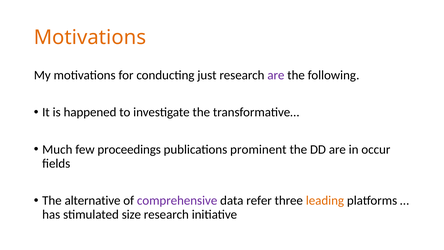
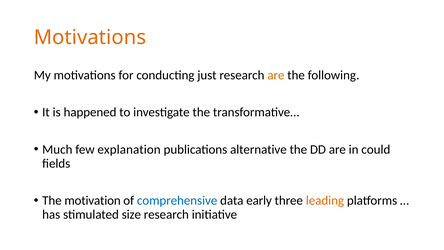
are at (276, 75) colour: purple -> orange
proceedings: proceedings -> explanation
prominent: prominent -> alternative
occur: occur -> could
alternative: alternative -> motivation
comprehensive colour: purple -> blue
refer: refer -> early
